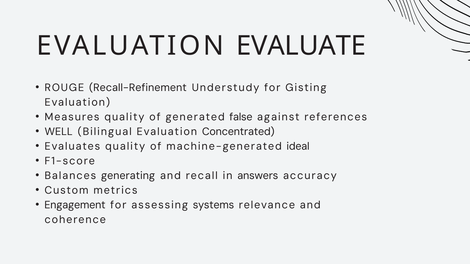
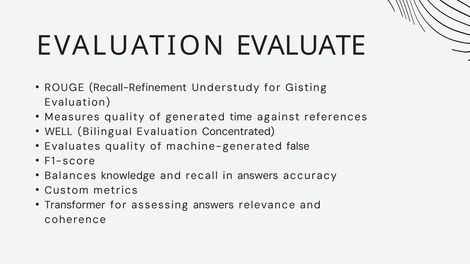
false: false -> time
ideal: ideal -> false
generating: generating -> knowledge
Engagement: Engagement -> Transformer
assessing systems: systems -> answers
